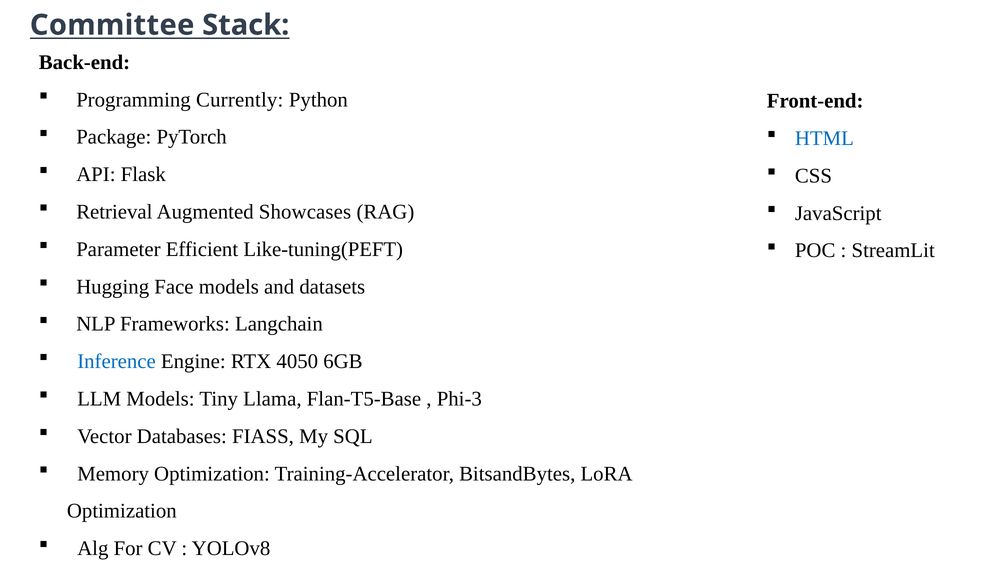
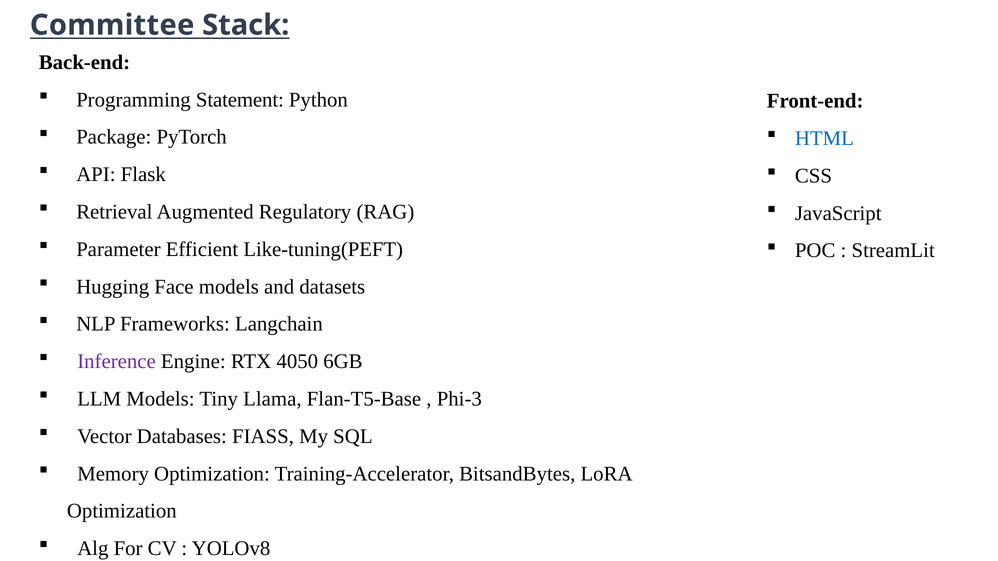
Currently: Currently -> Statement
Showcases: Showcases -> Regulatory
Inference colour: blue -> purple
